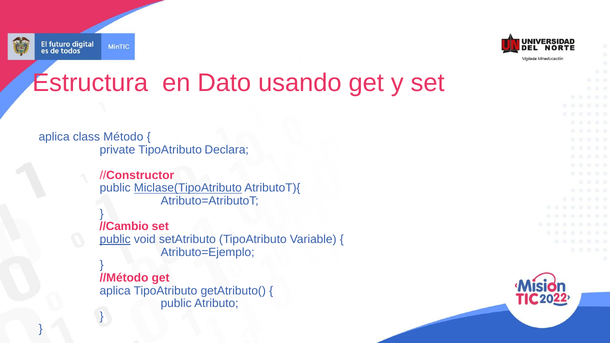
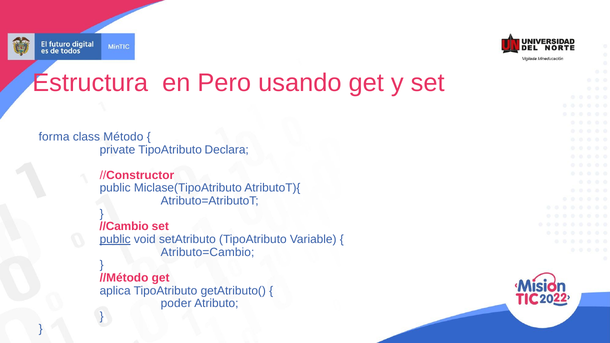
Dato: Dato -> Pero
aplica at (54, 137): aplica -> forma
Miclase(TipoAtributo underline: present -> none
Atributo=Ejemplo: Atributo=Ejemplo -> Atributo=Cambio
public at (176, 304): public -> poder
